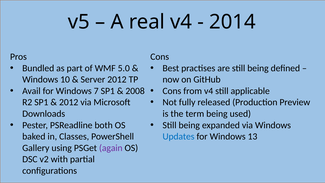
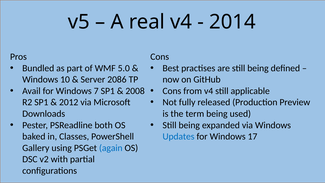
Server 2012: 2012 -> 2086
13: 13 -> 17
again colour: purple -> blue
